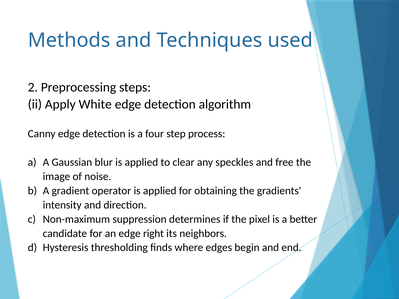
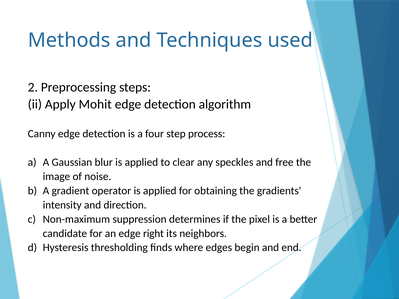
White: White -> Mohit
